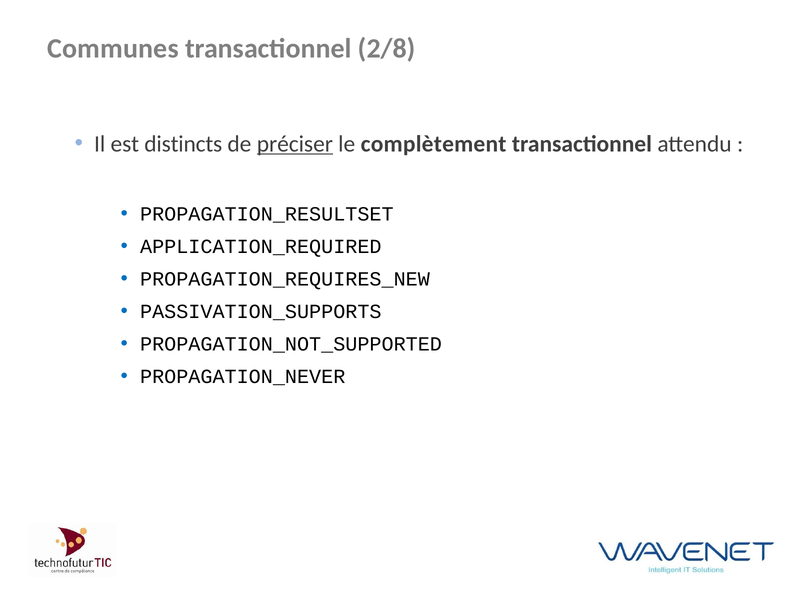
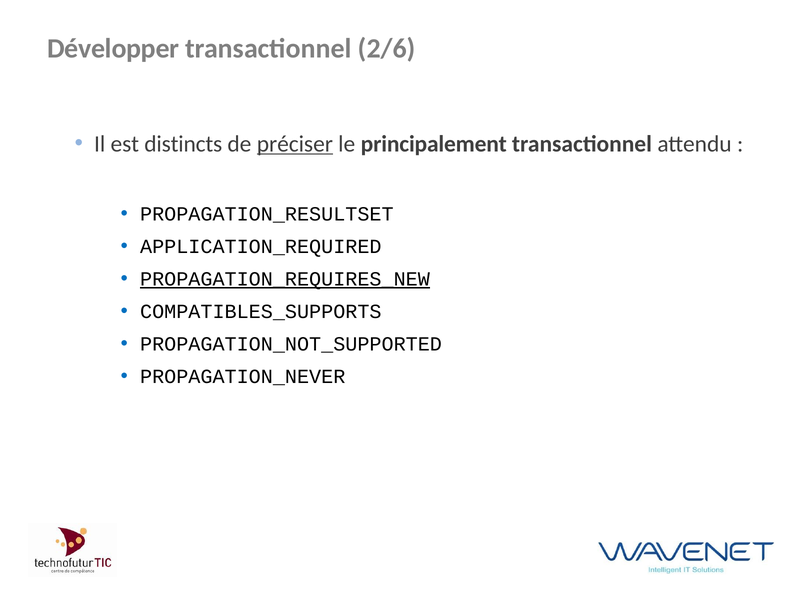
Communes: Communes -> Développer
2/8: 2/8 -> 2/6
complètement: complètement -> principalement
PROPAGATION_REQUIRES_NEW underline: none -> present
PASSIVATION_SUPPORTS: PASSIVATION_SUPPORTS -> COMPATIBLES_SUPPORTS
